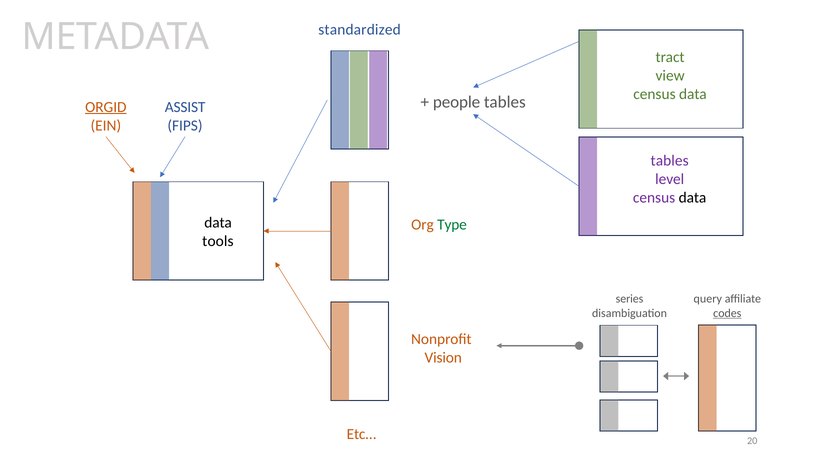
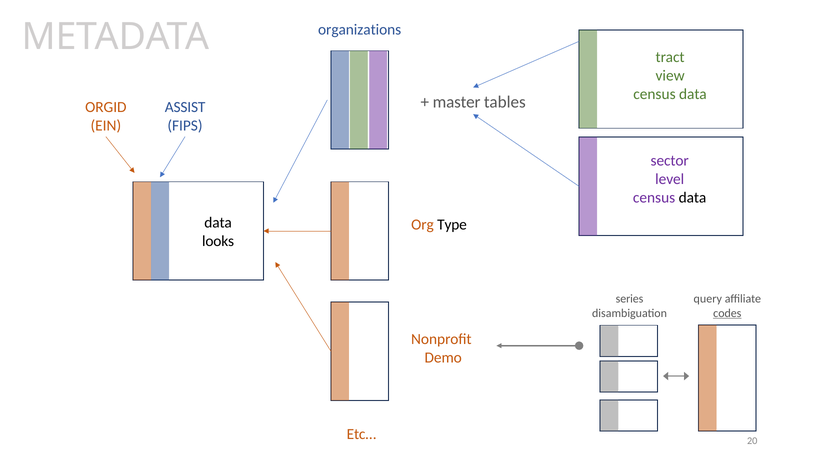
standardized: standardized -> organizations
people: people -> master
ORGID underline: present -> none
tables at (670, 160): tables -> sector
Type colour: green -> black
tools: tools -> looks
Vision: Vision -> Demo
